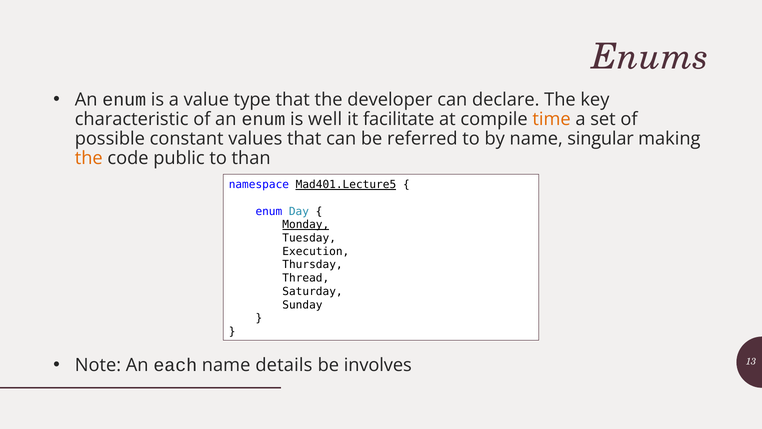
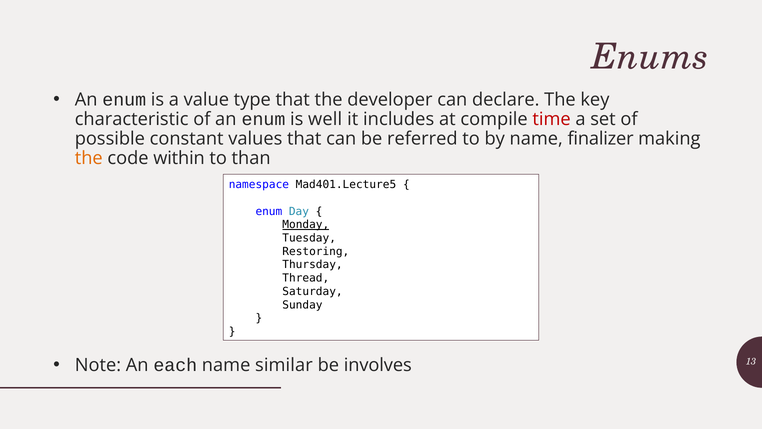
facilitate: facilitate -> includes
time colour: orange -> red
singular: singular -> finalizer
public: public -> within
Mad401.Lecture5 underline: present -> none
Execution: Execution -> Restoring
details: details -> similar
